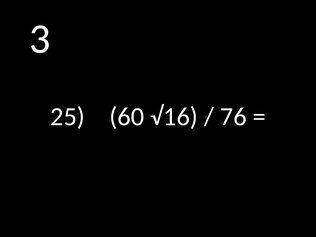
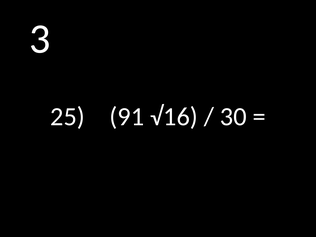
60: 60 -> 91
76: 76 -> 30
